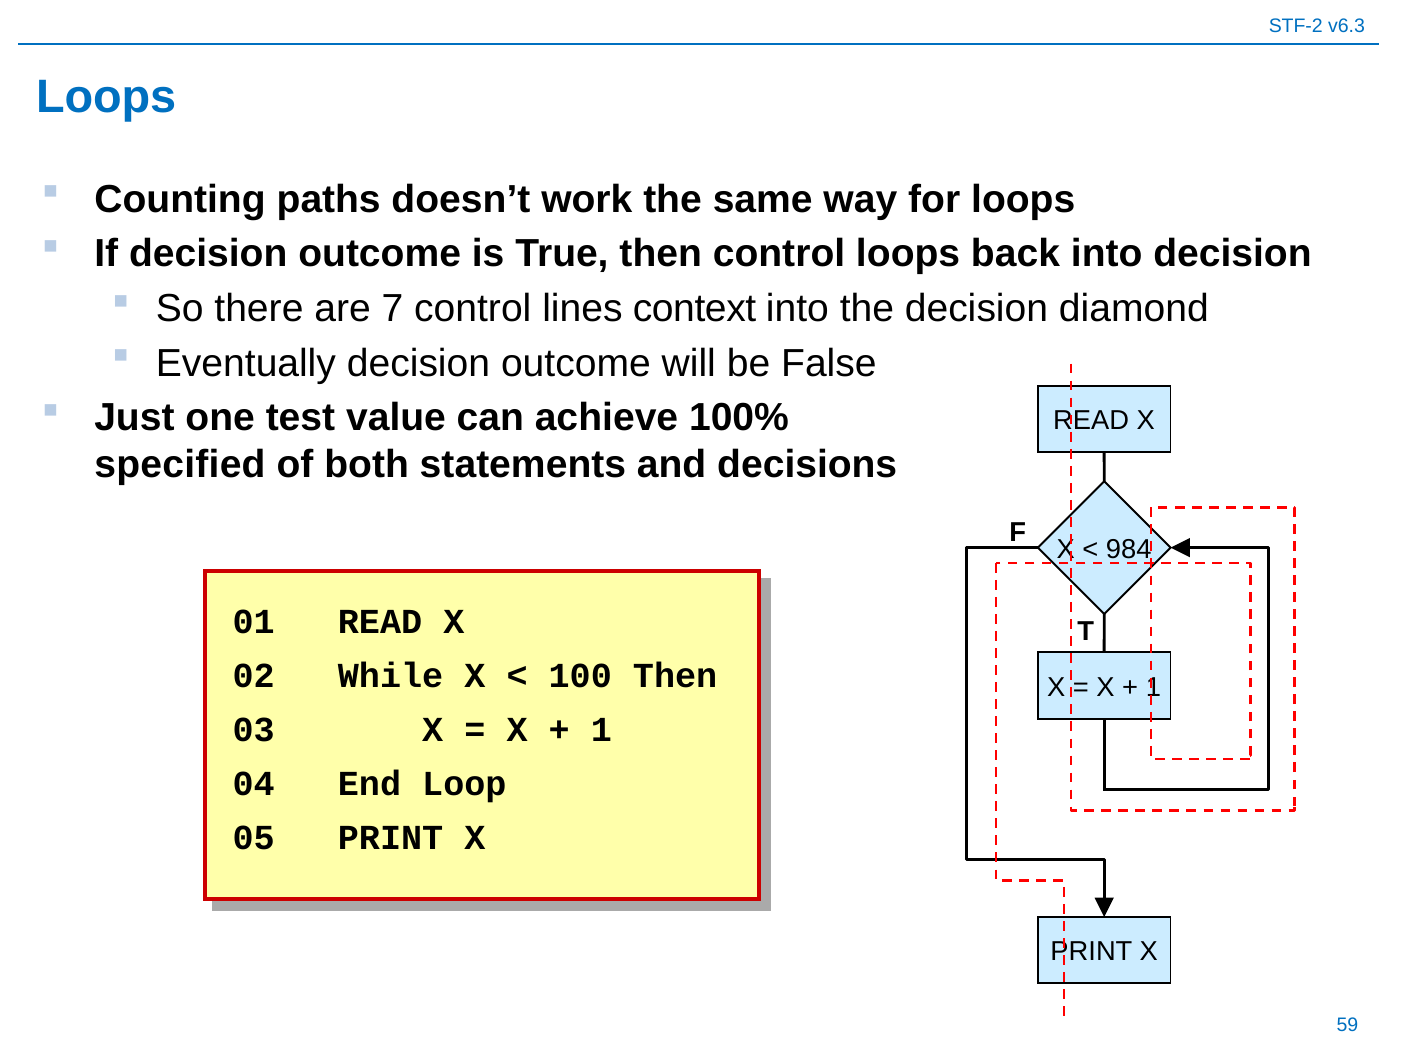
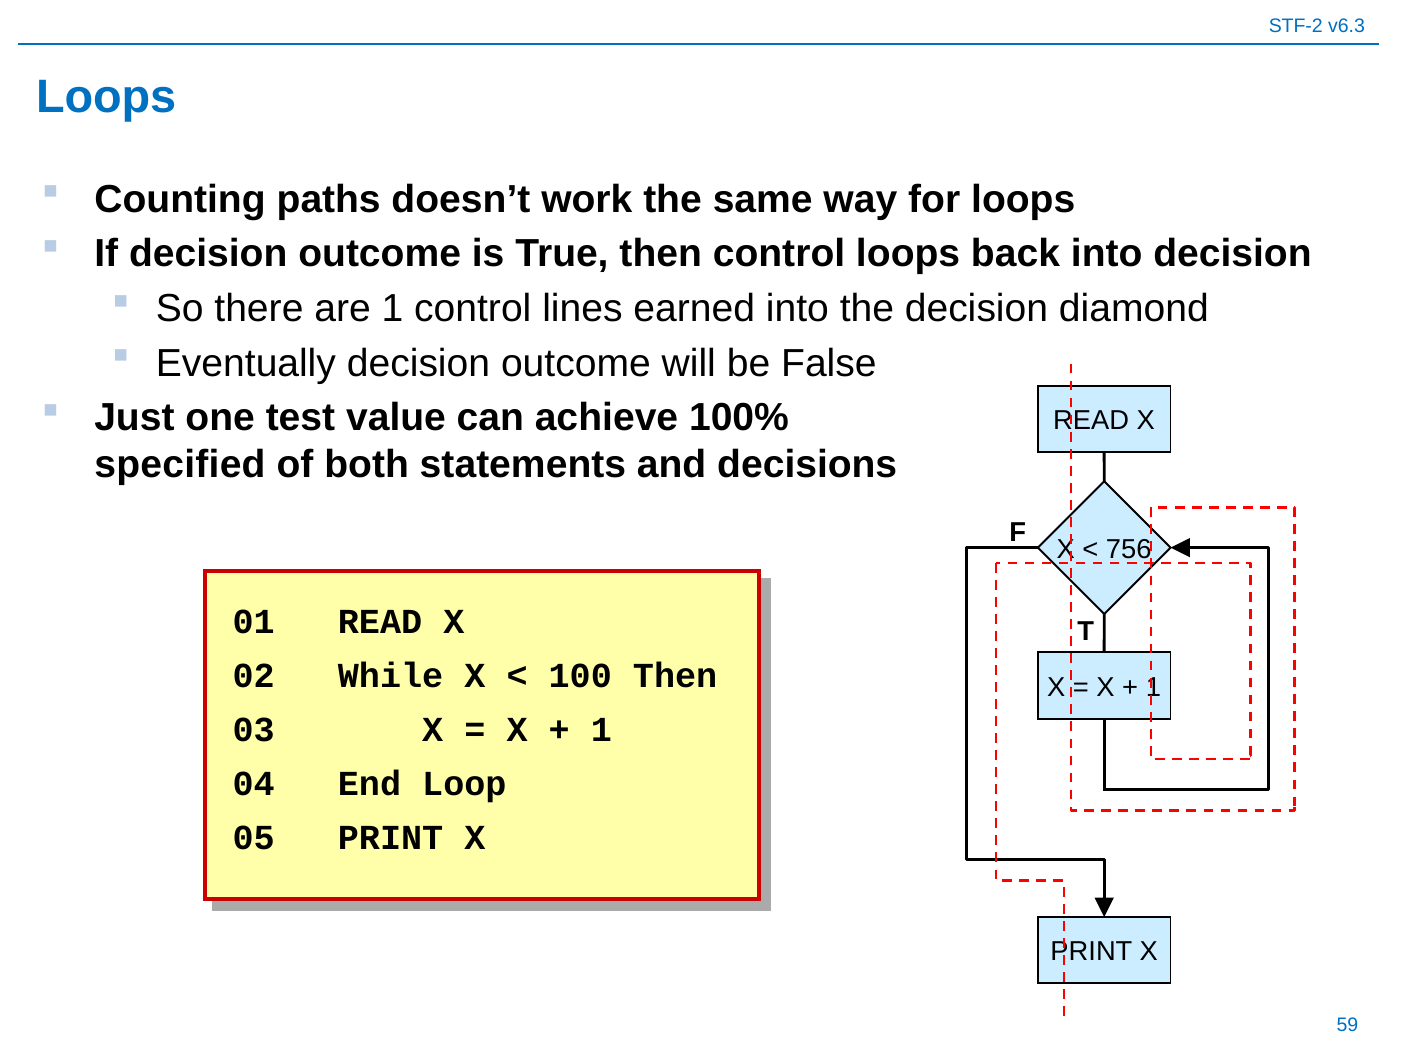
are 7: 7 -> 1
context: context -> earned
984: 984 -> 756
